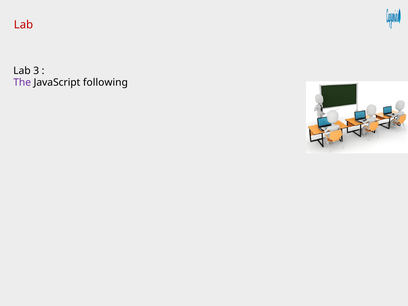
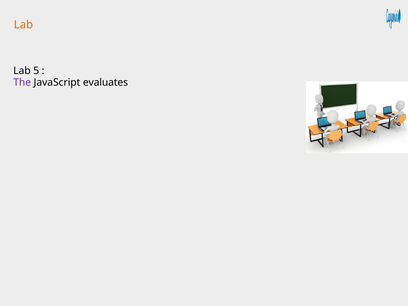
Lab at (23, 25) colour: red -> orange
3: 3 -> 5
following: following -> evaluates
